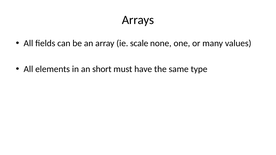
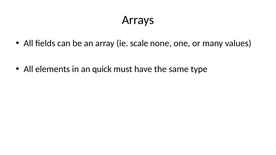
short: short -> quick
